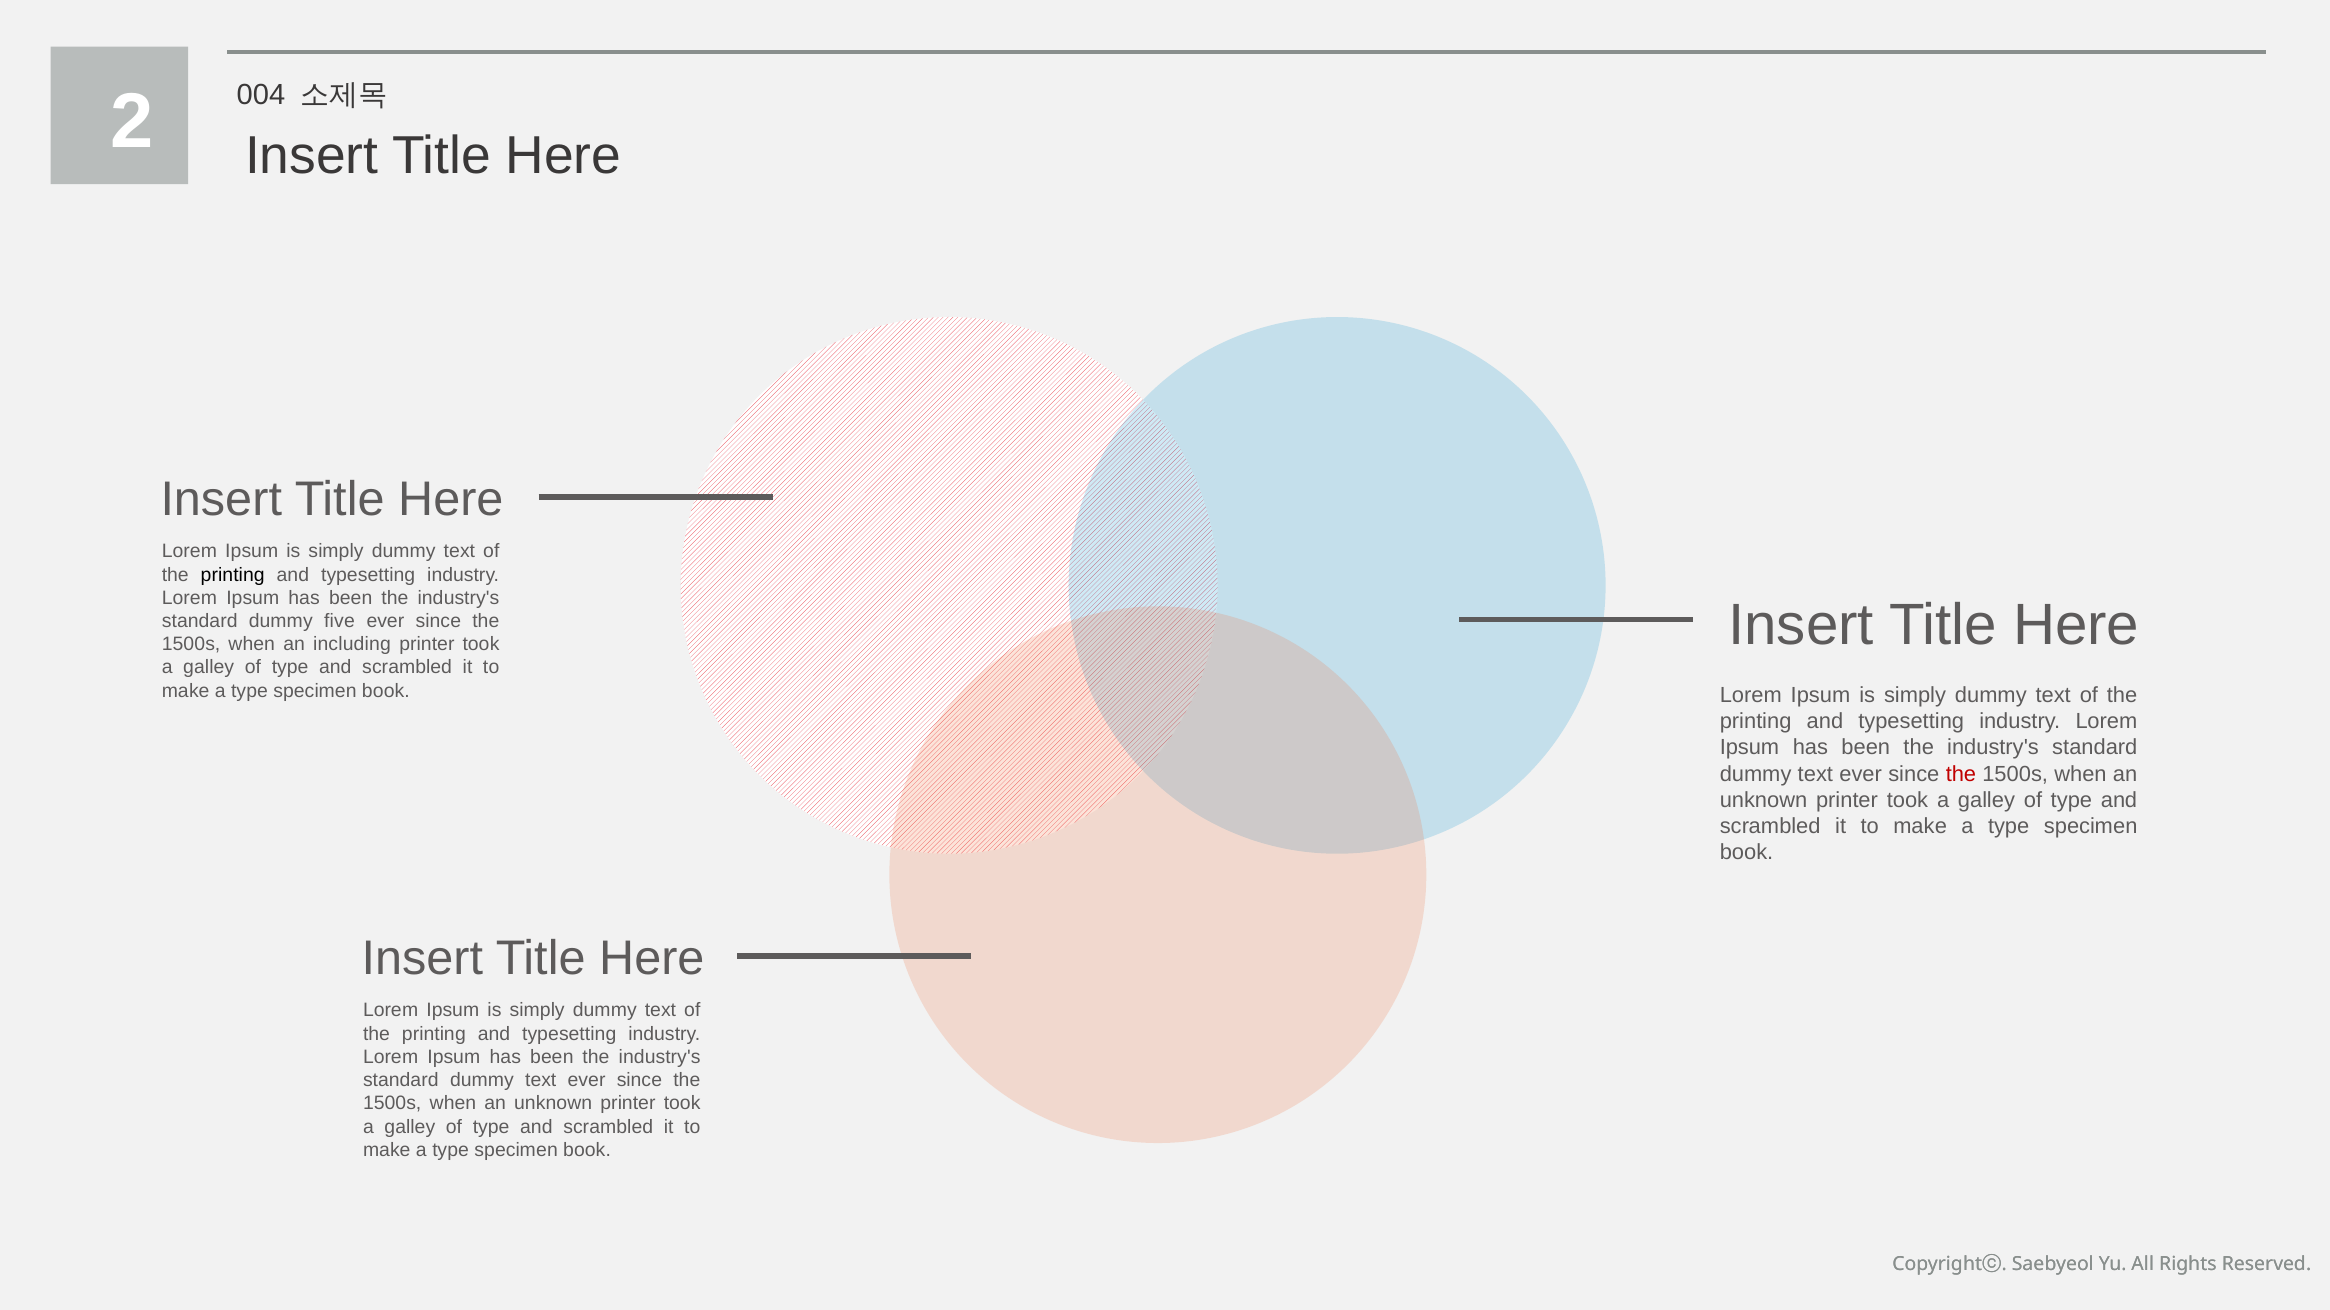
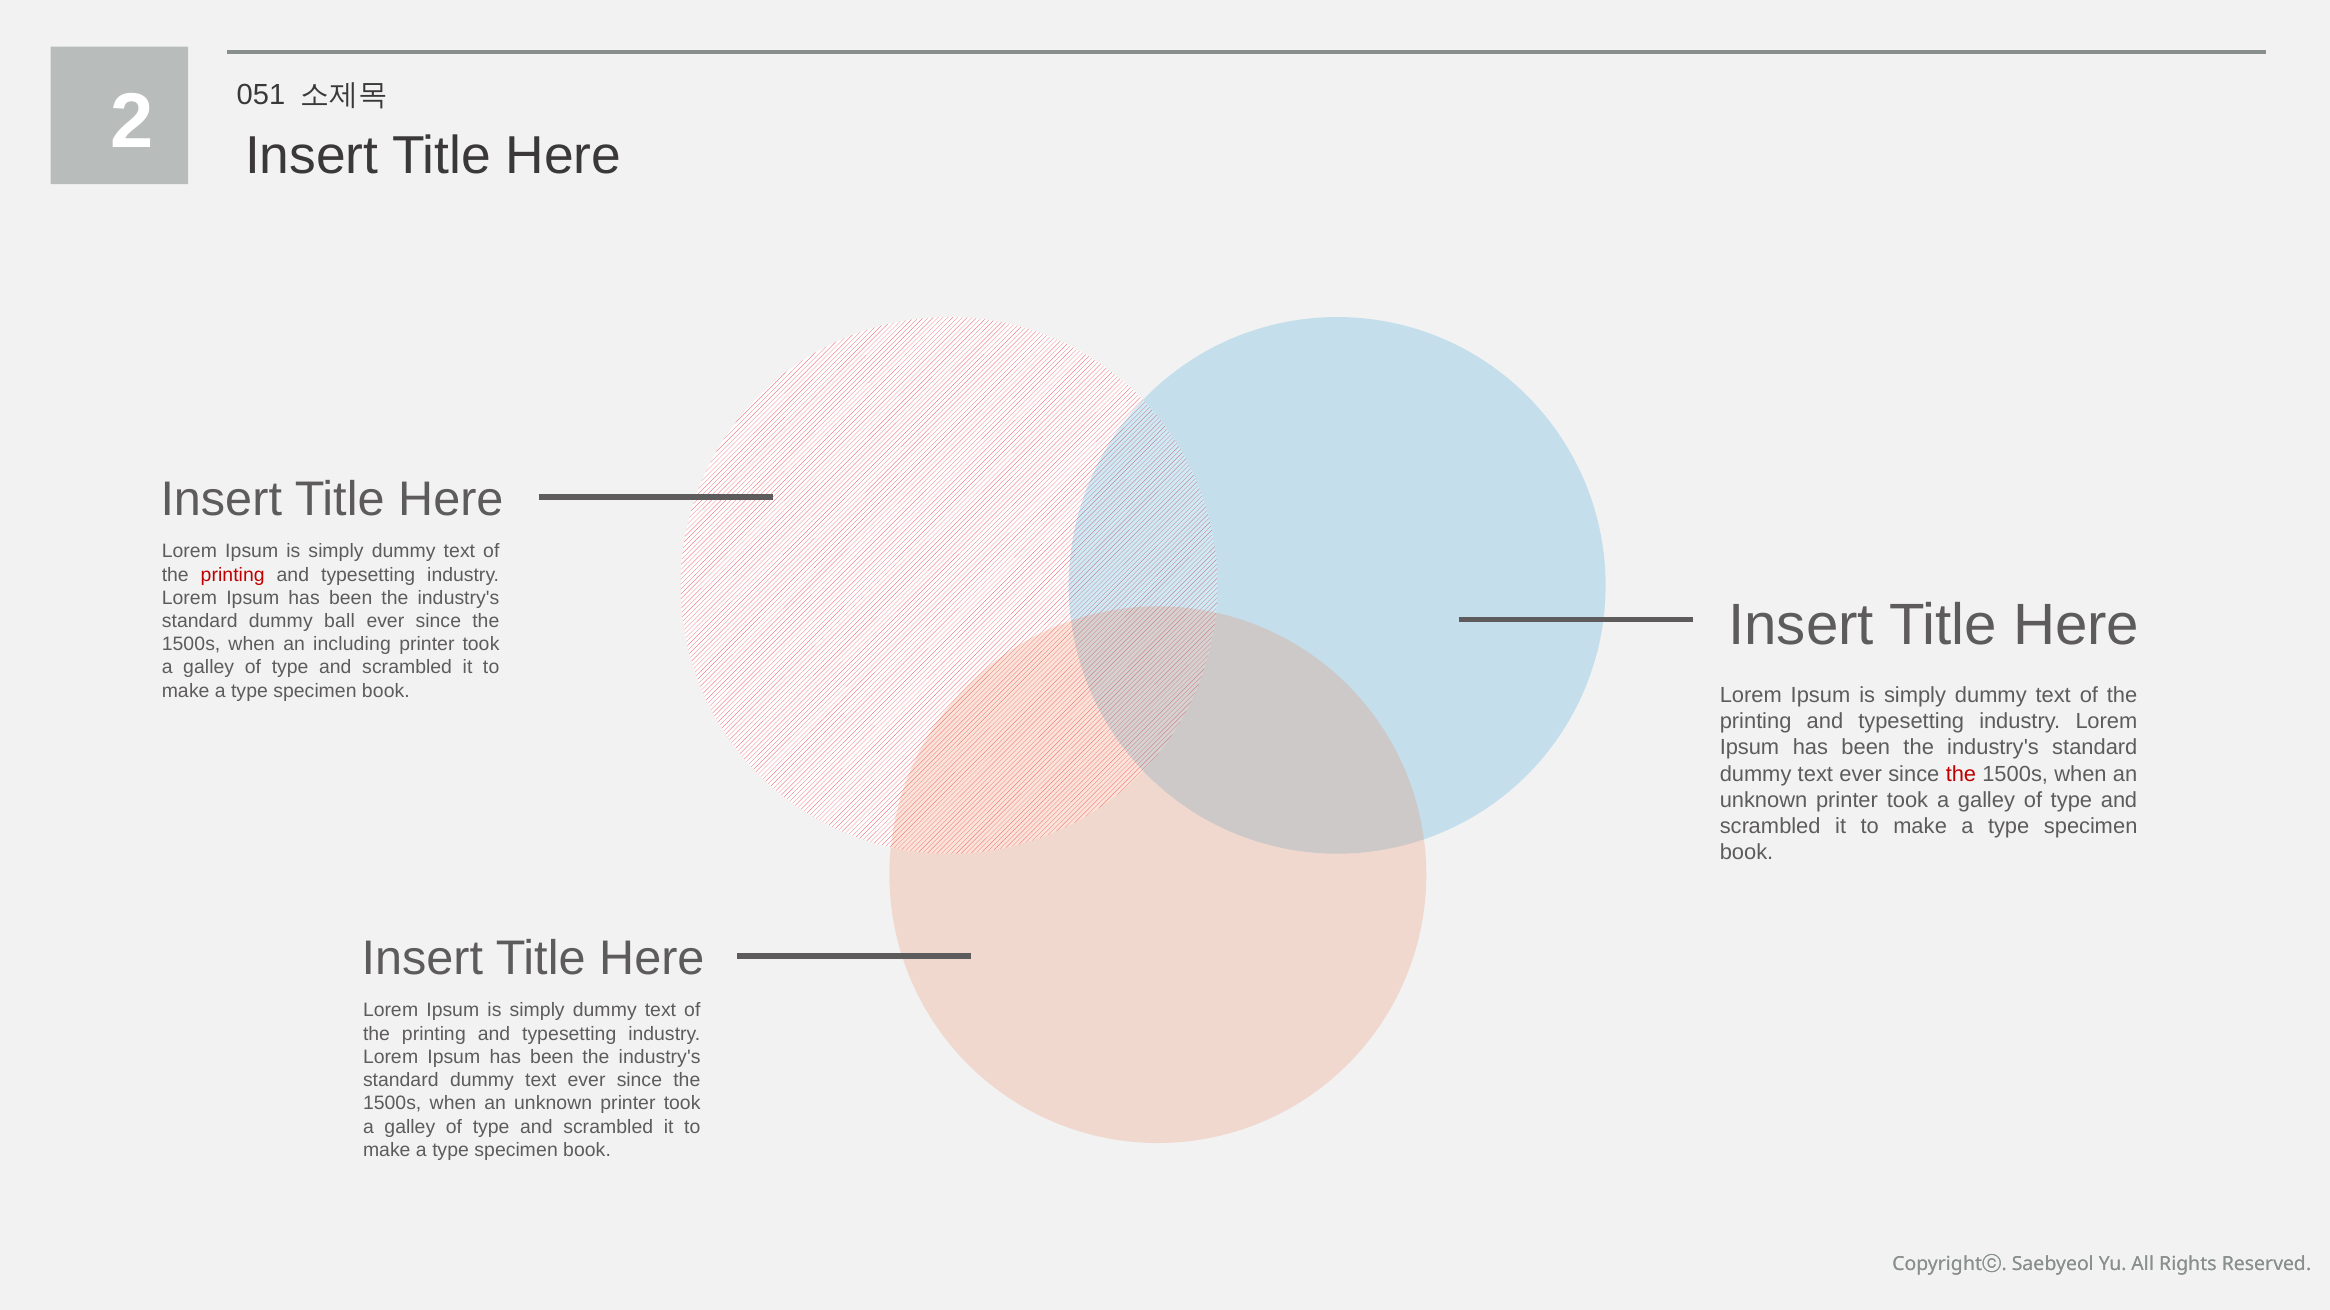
004: 004 -> 051
printing at (233, 575) colour: black -> red
five: five -> ball
